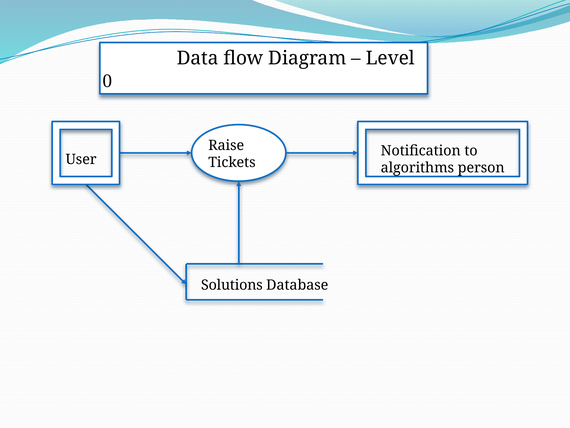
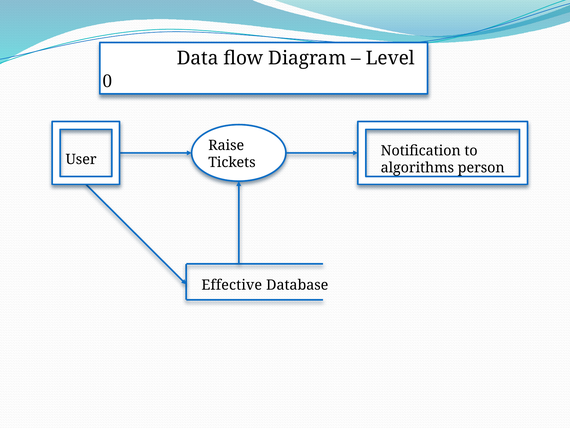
Solutions: Solutions -> Effective
